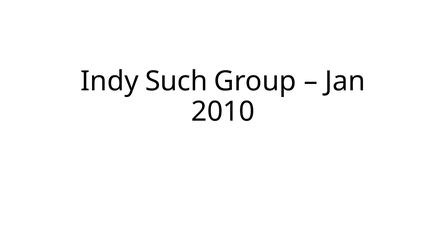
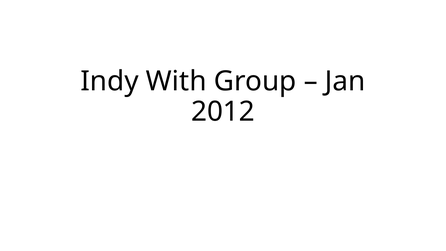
Such: Such -> With
2010: 2010 -> 2012
